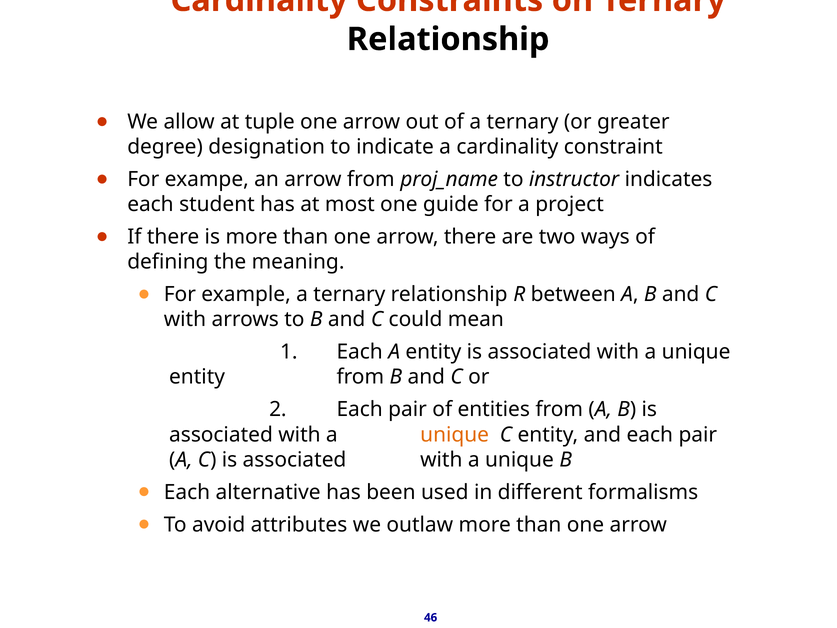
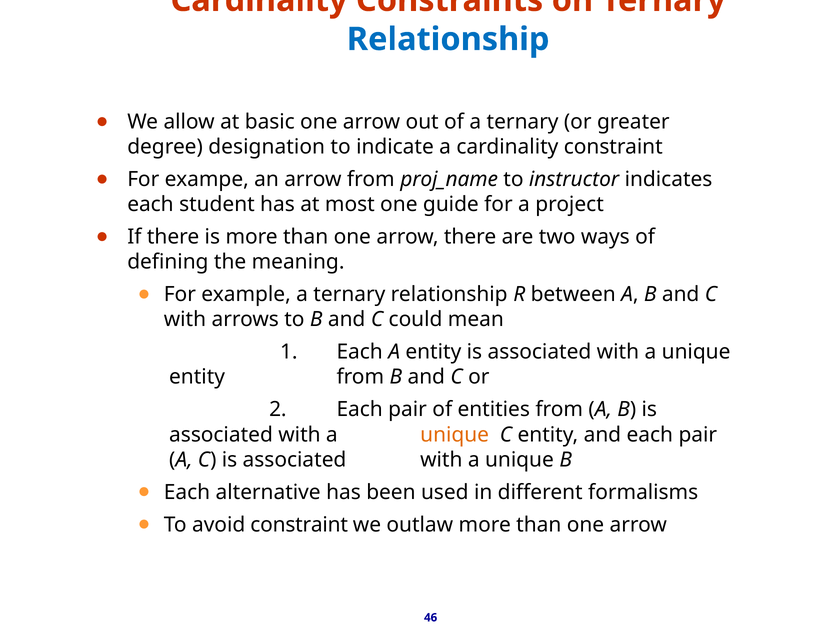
Relationship at (448, 39) colour: black -> blue
tuple: tuple -> basic
avoid attributes: attributes -> constraint
